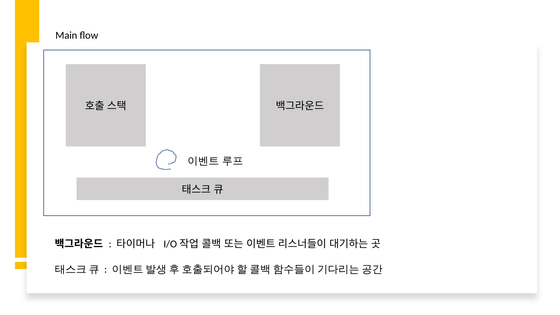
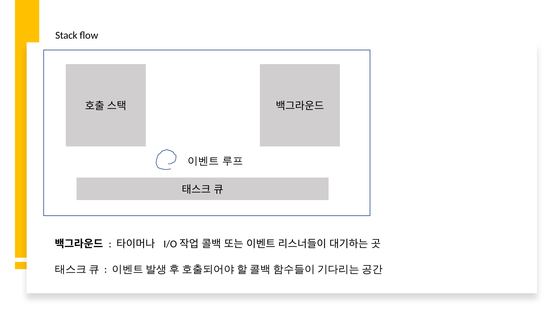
Main: Main -> Stack
